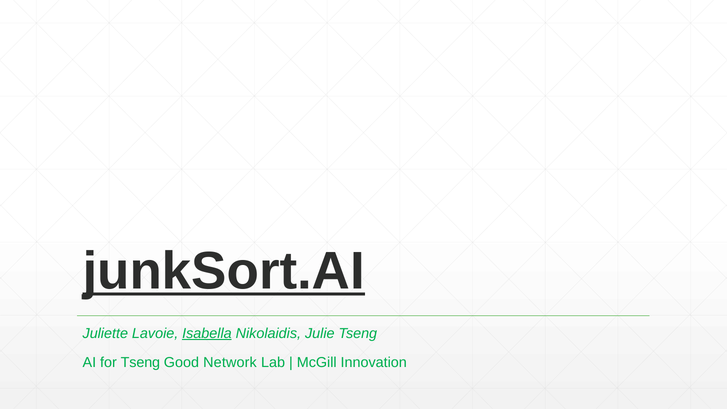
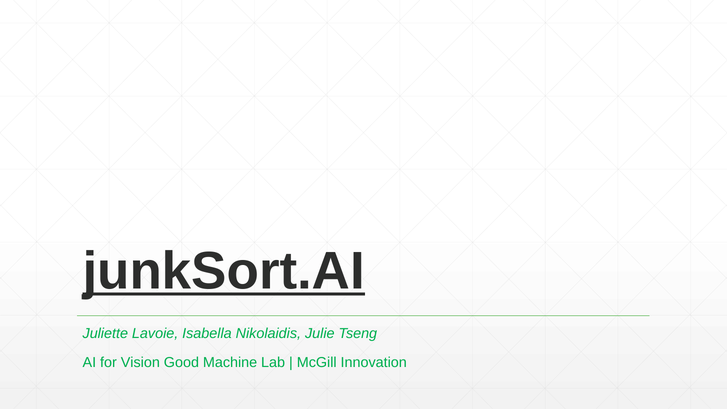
Isabella underline: present -> none
for Tseng: Tseng -> Vision
Network: Network -> Machine
